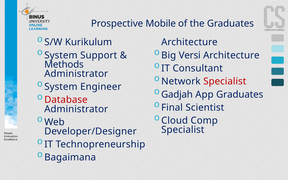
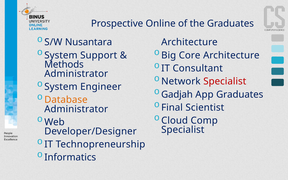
Mobile: Mobile -> Online
Kurikulum: Kurikulum -> Nusantara
Versi: Versi -> Core
Database colour: red -> orange
Bagaimana: Bagaimana -> Informatics
